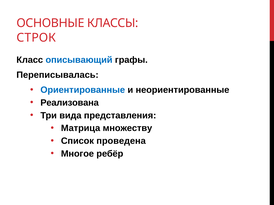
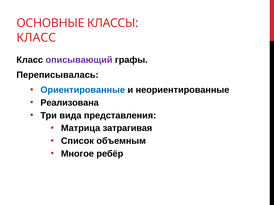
СТРОК at (36, 38): СТРОК -> КЛАСС
описывающий colour: blue -> purple
множеству: множеству -> затрагивая
проведена: проведена -> объемным
